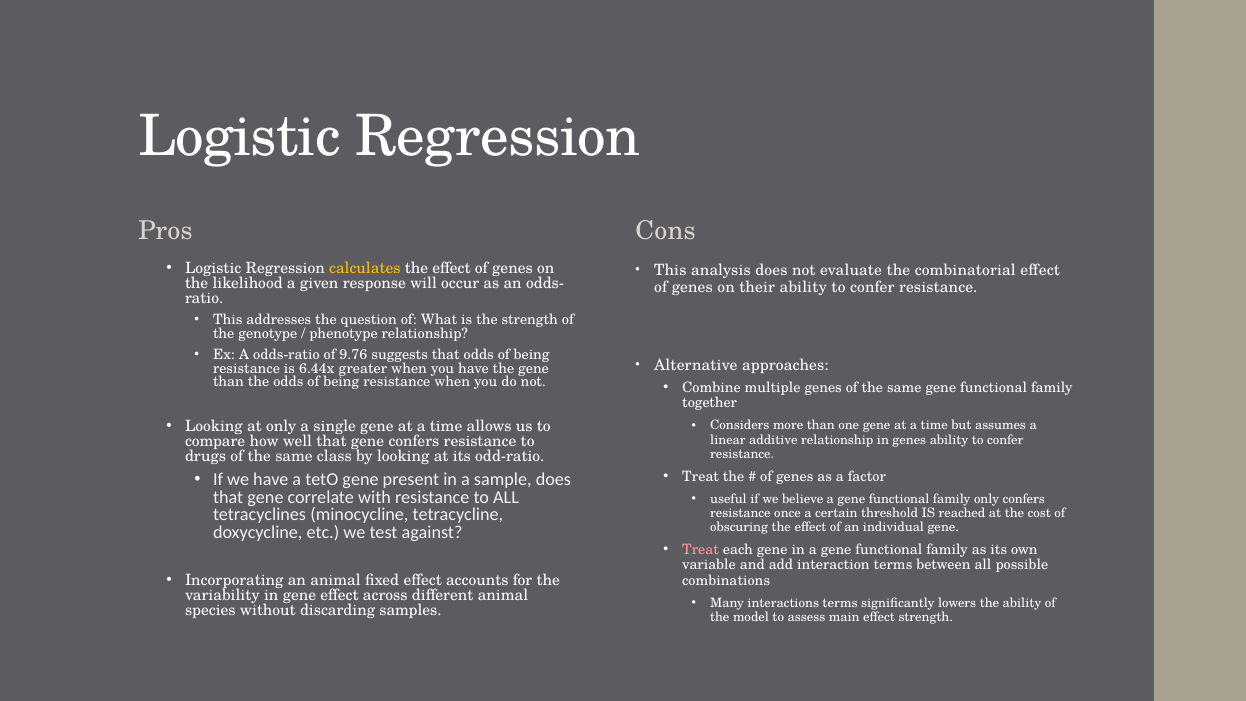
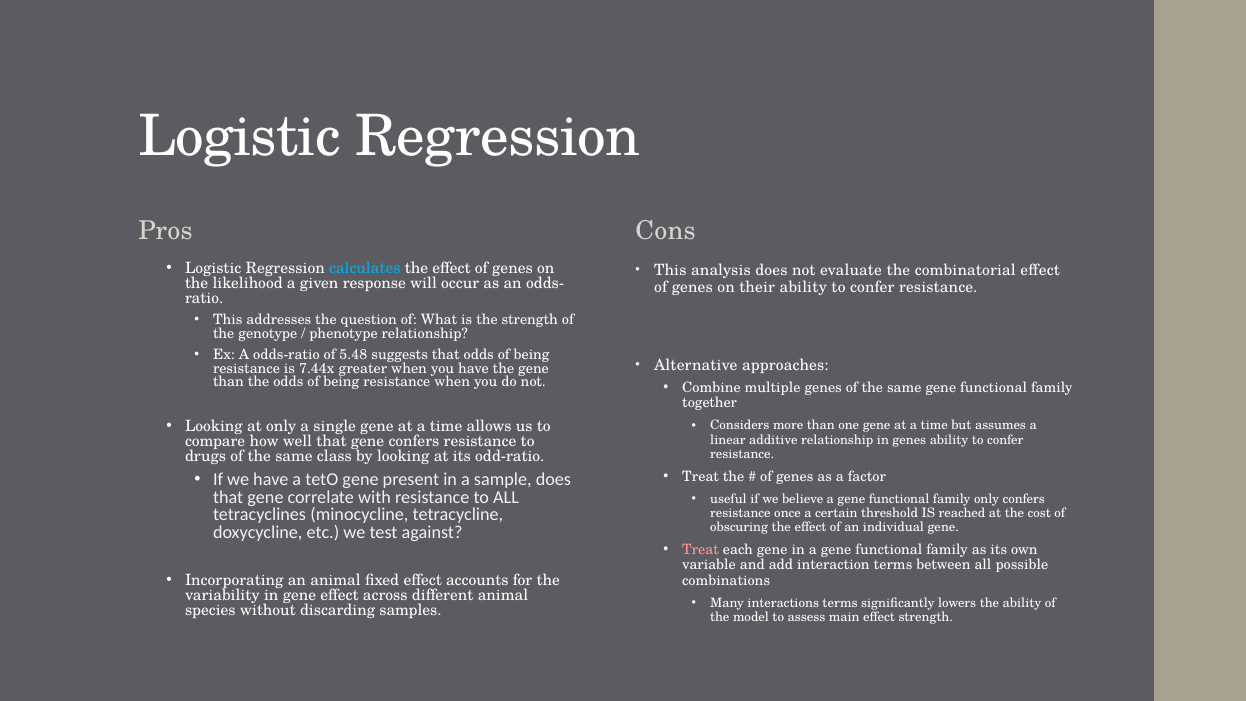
calculates colour: yellow -> light blue
9.76: 9.76 -> 5.48
6.44x: 6.44x -> 7.44x
